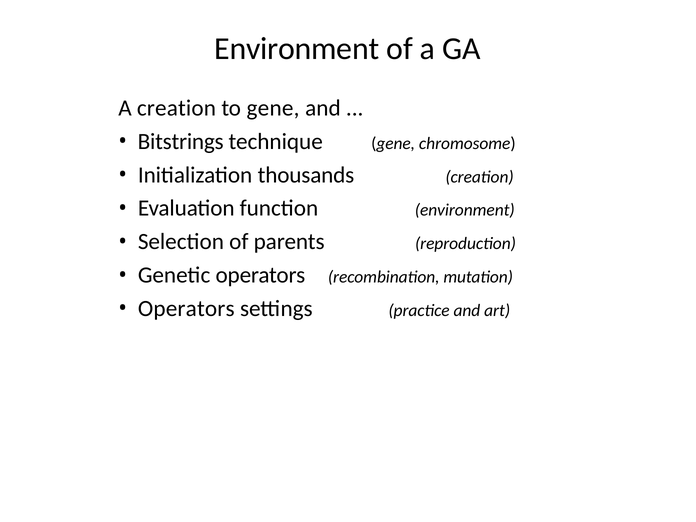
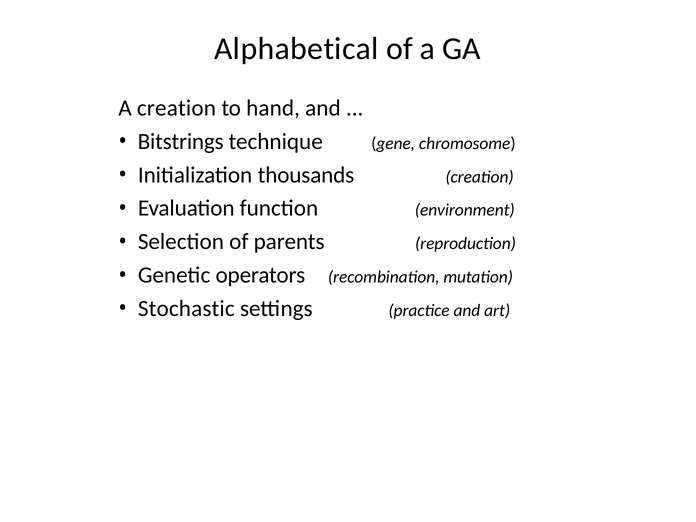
Environment at (297, 48): Environment -> Alphabetical
to gene: gene -> hand
Operators at (186, 309): Operators -> Stochastic
